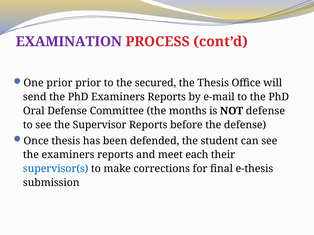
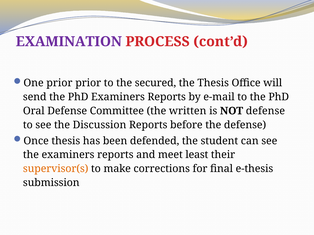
months: months -> written
Supervisor: Supervisor -> Discussion
each: each -> least
supervisor(s colour: blue -> orange
